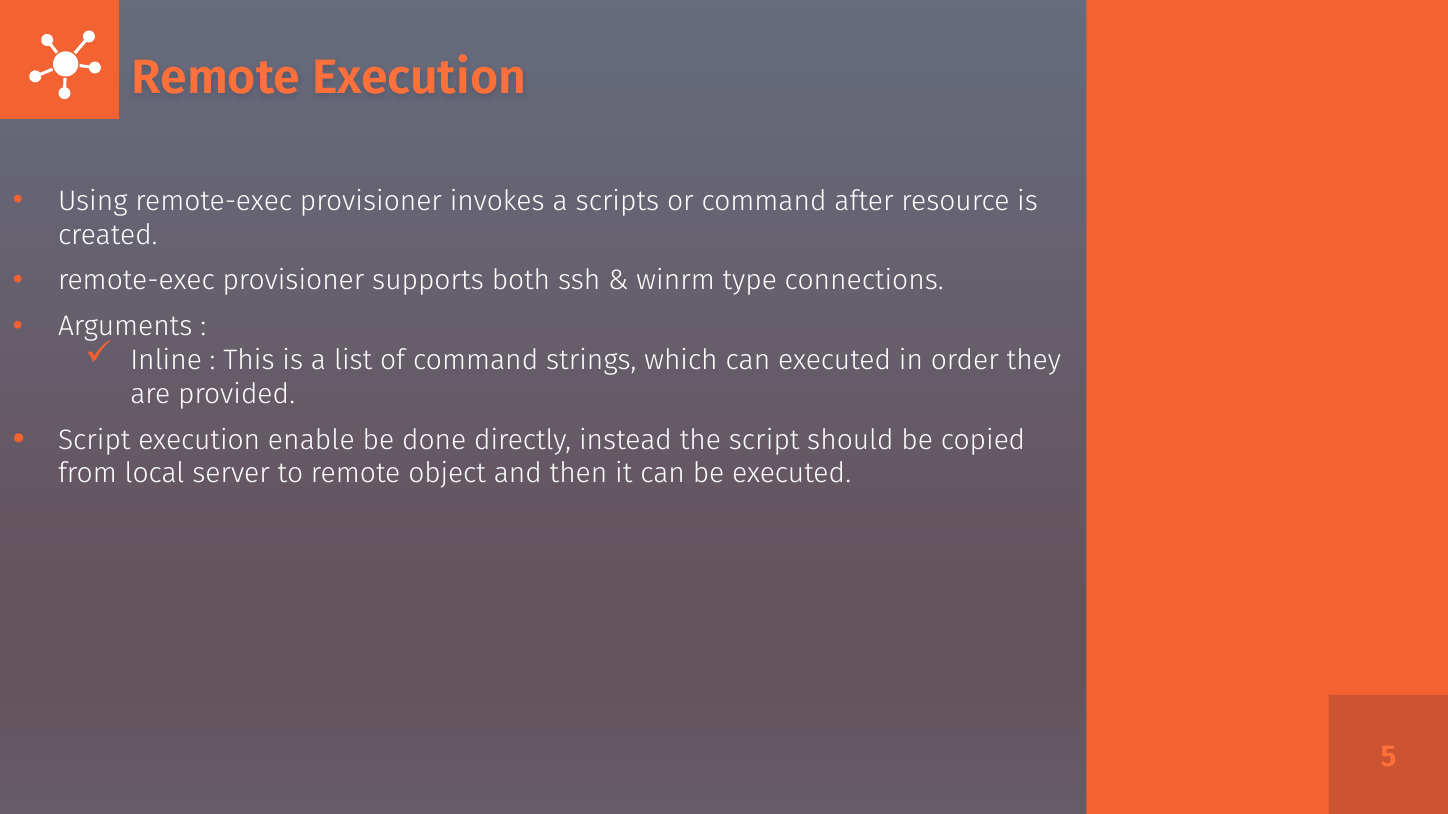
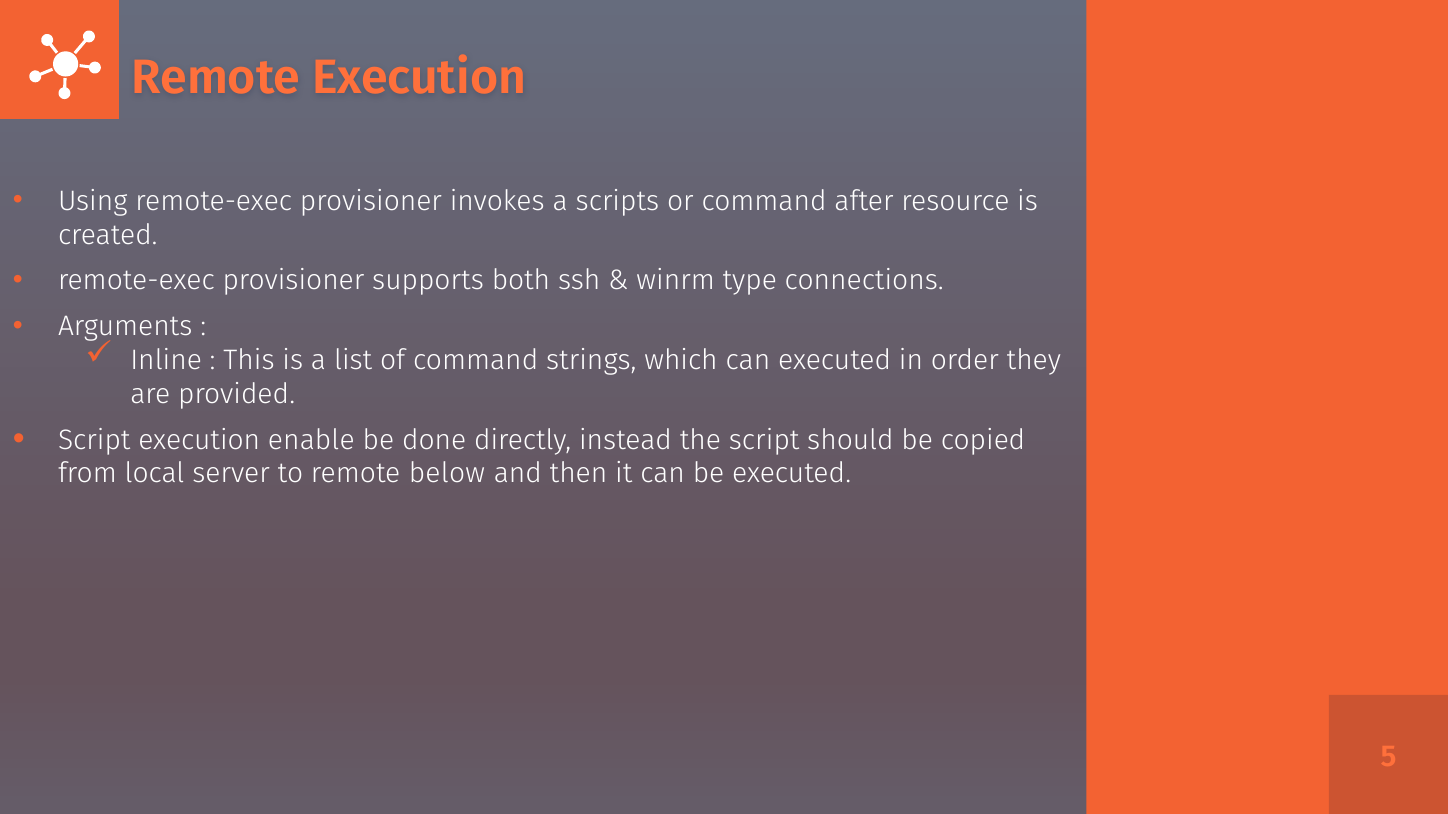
object: object -> below
